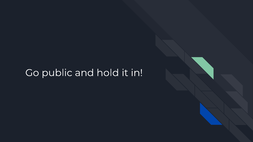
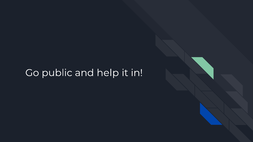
hold: hold -> help
